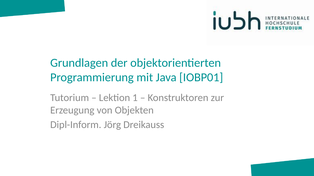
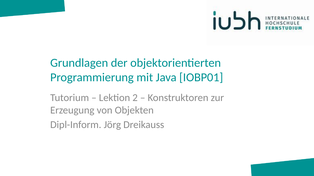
1: 1 -> 2
